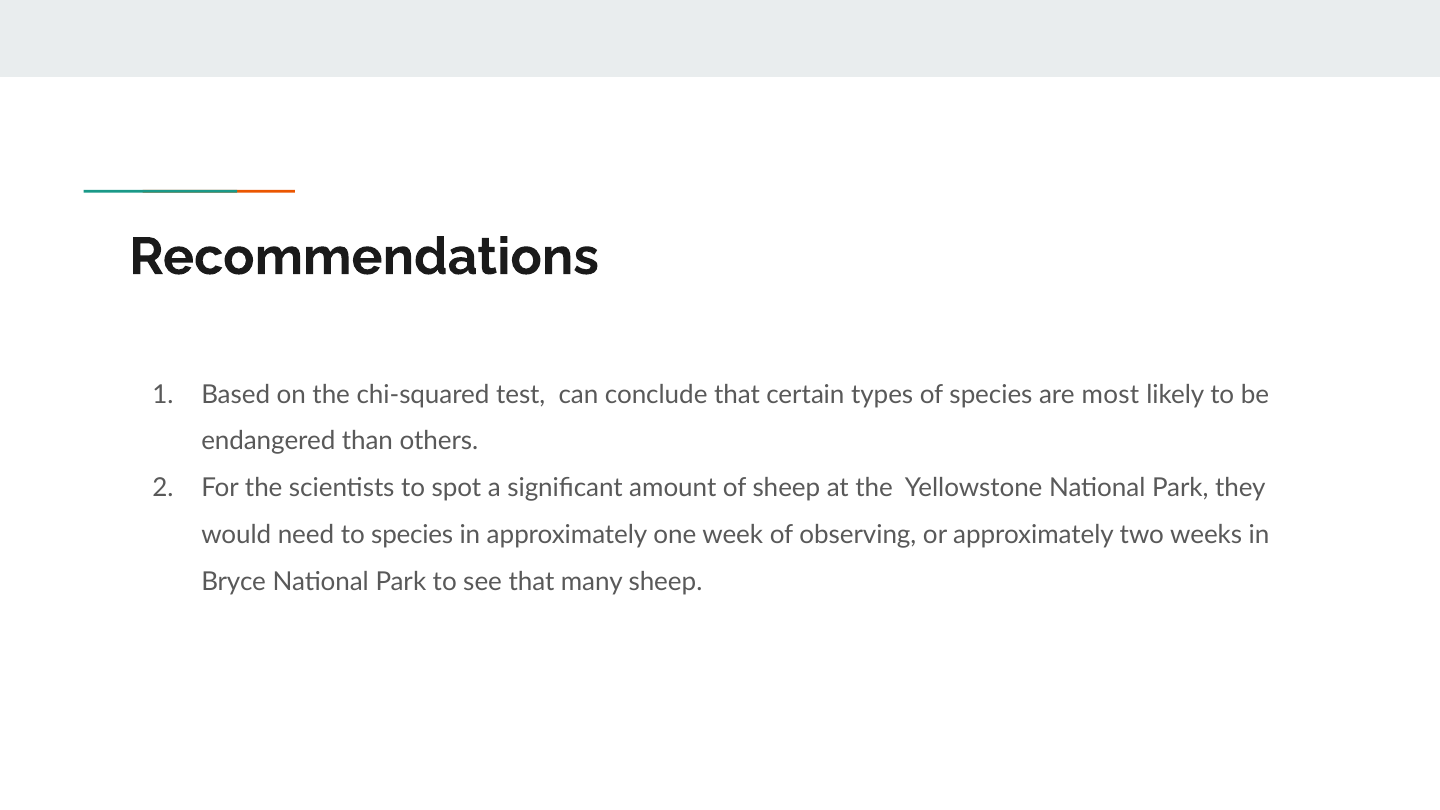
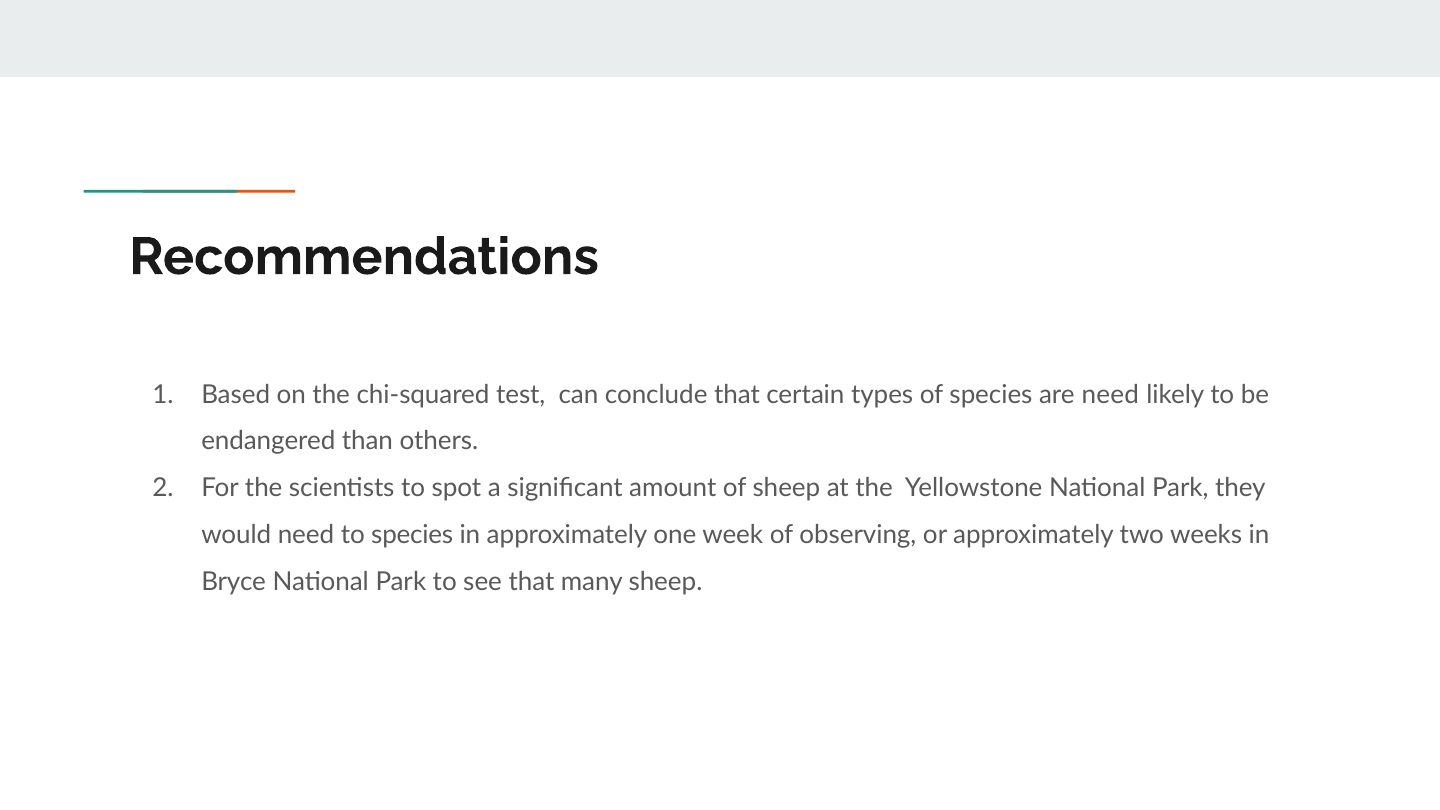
are most: most -> need
